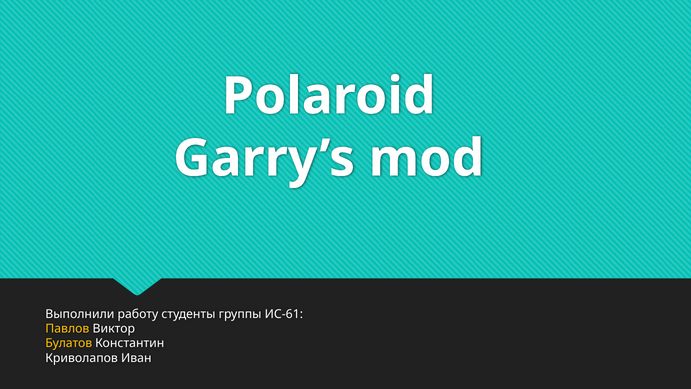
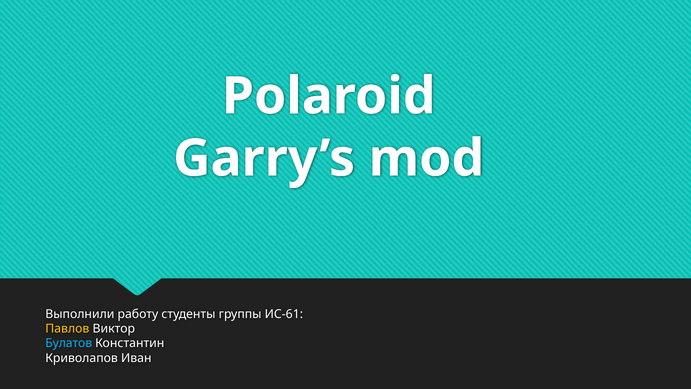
Булатов colour: yellow -> light blue
